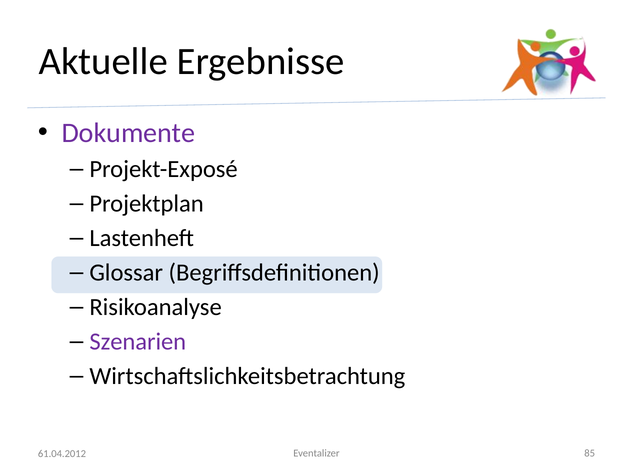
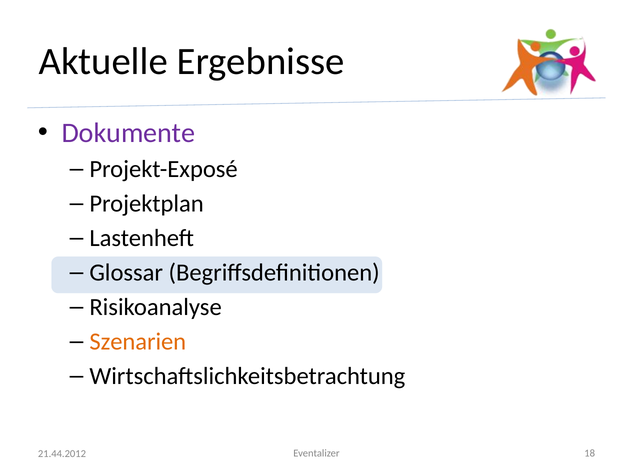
Szenarien colour: purple -> orange
85: 85 -> 18
61.04.2012: 61.04.2012 -> 21.44.2012
